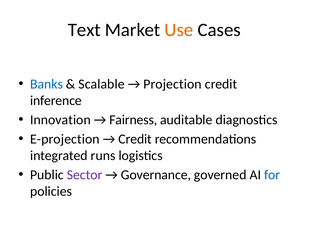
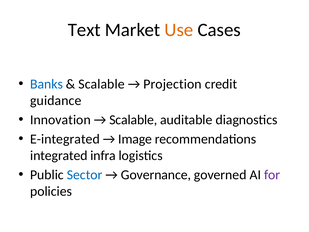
inference: inference -> guidance
Fairness at (133, 120): Fairness -> Scalable
E-projection: E-projection -> E-integrated
Credit at (135, 139): Credit -> Image
runs: runs -> infra
Sector colour: purple -> blue
for colour: blue -> purple
